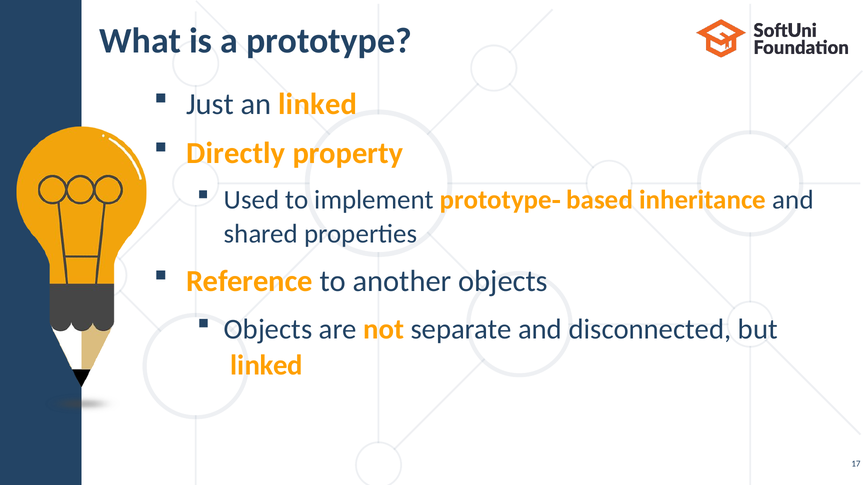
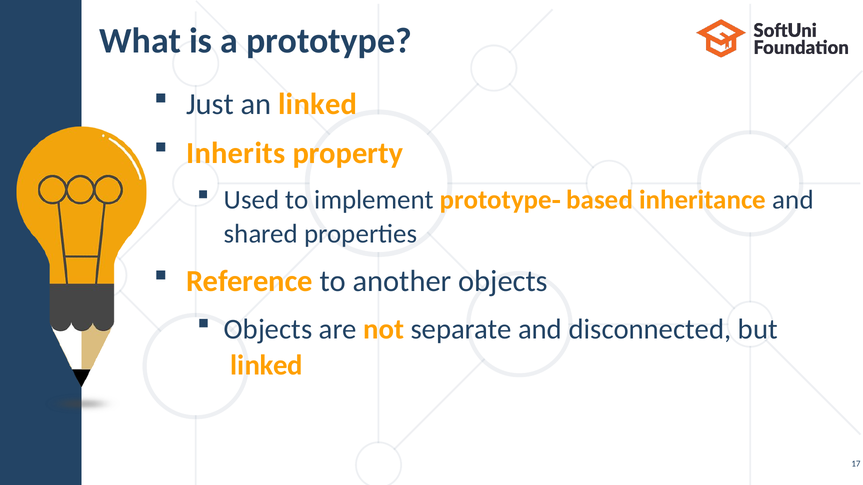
Directly: Directly -> Inherits
